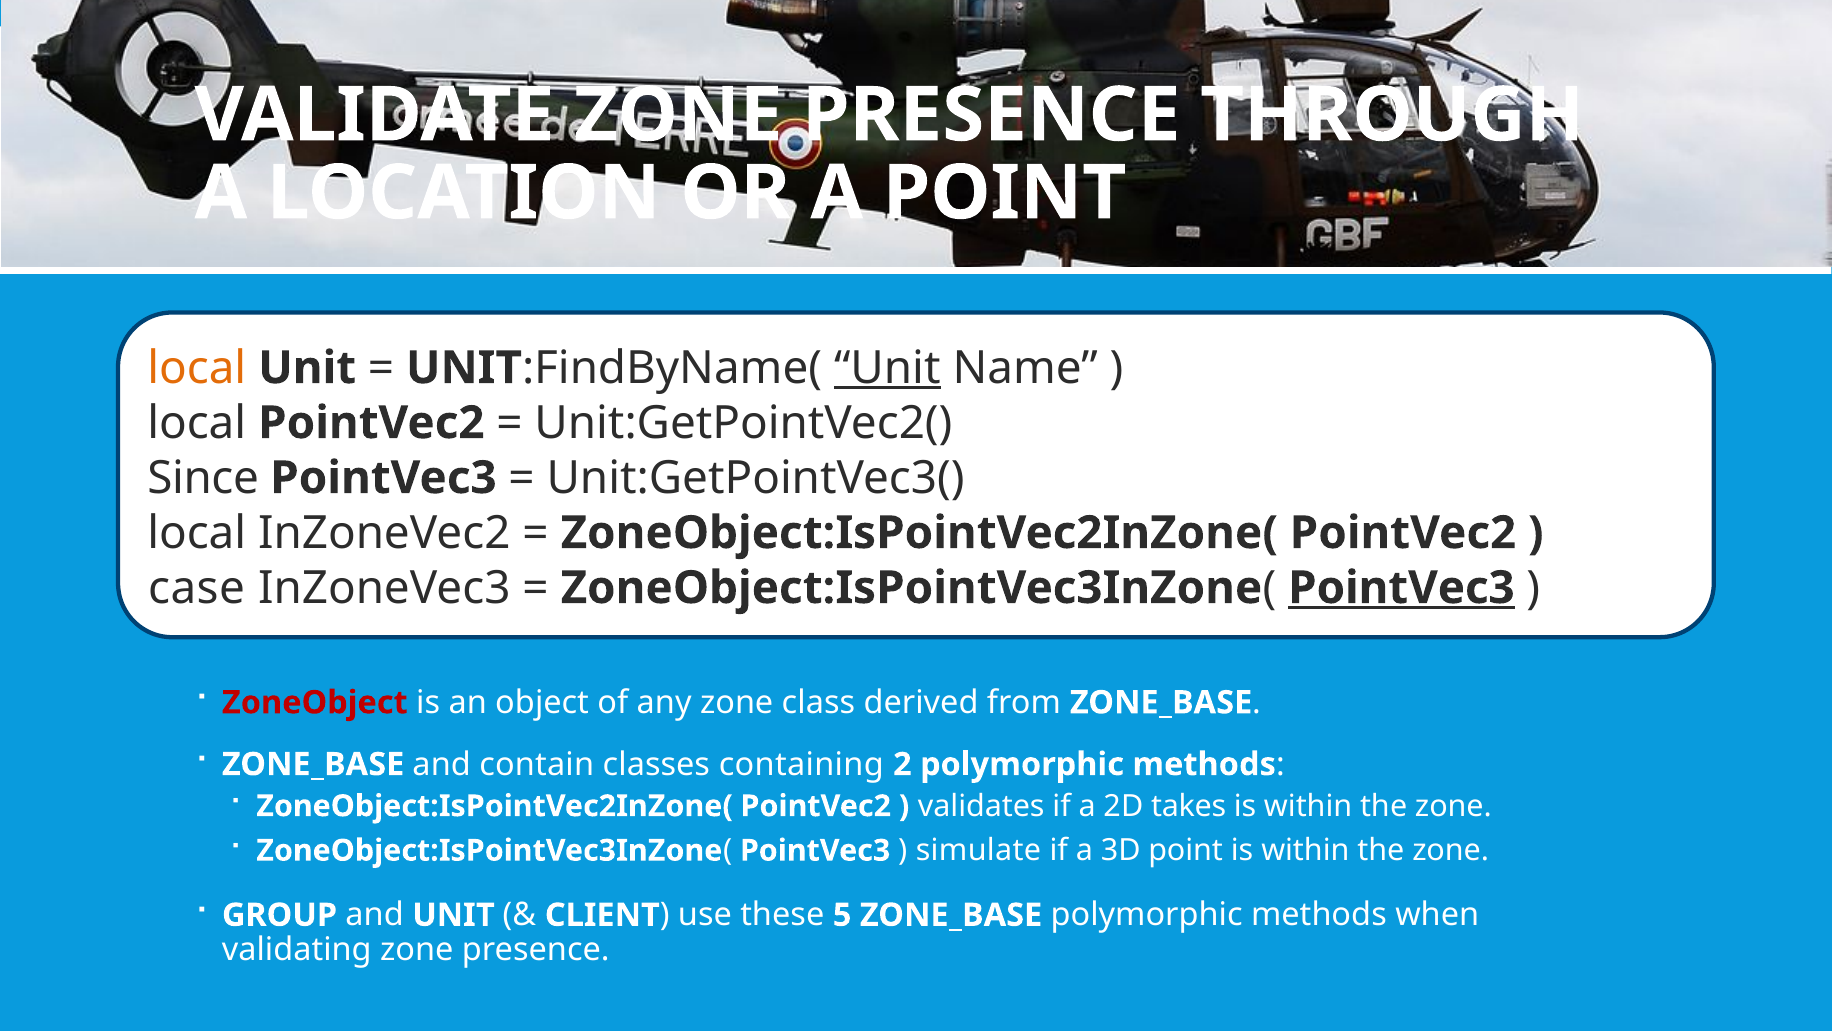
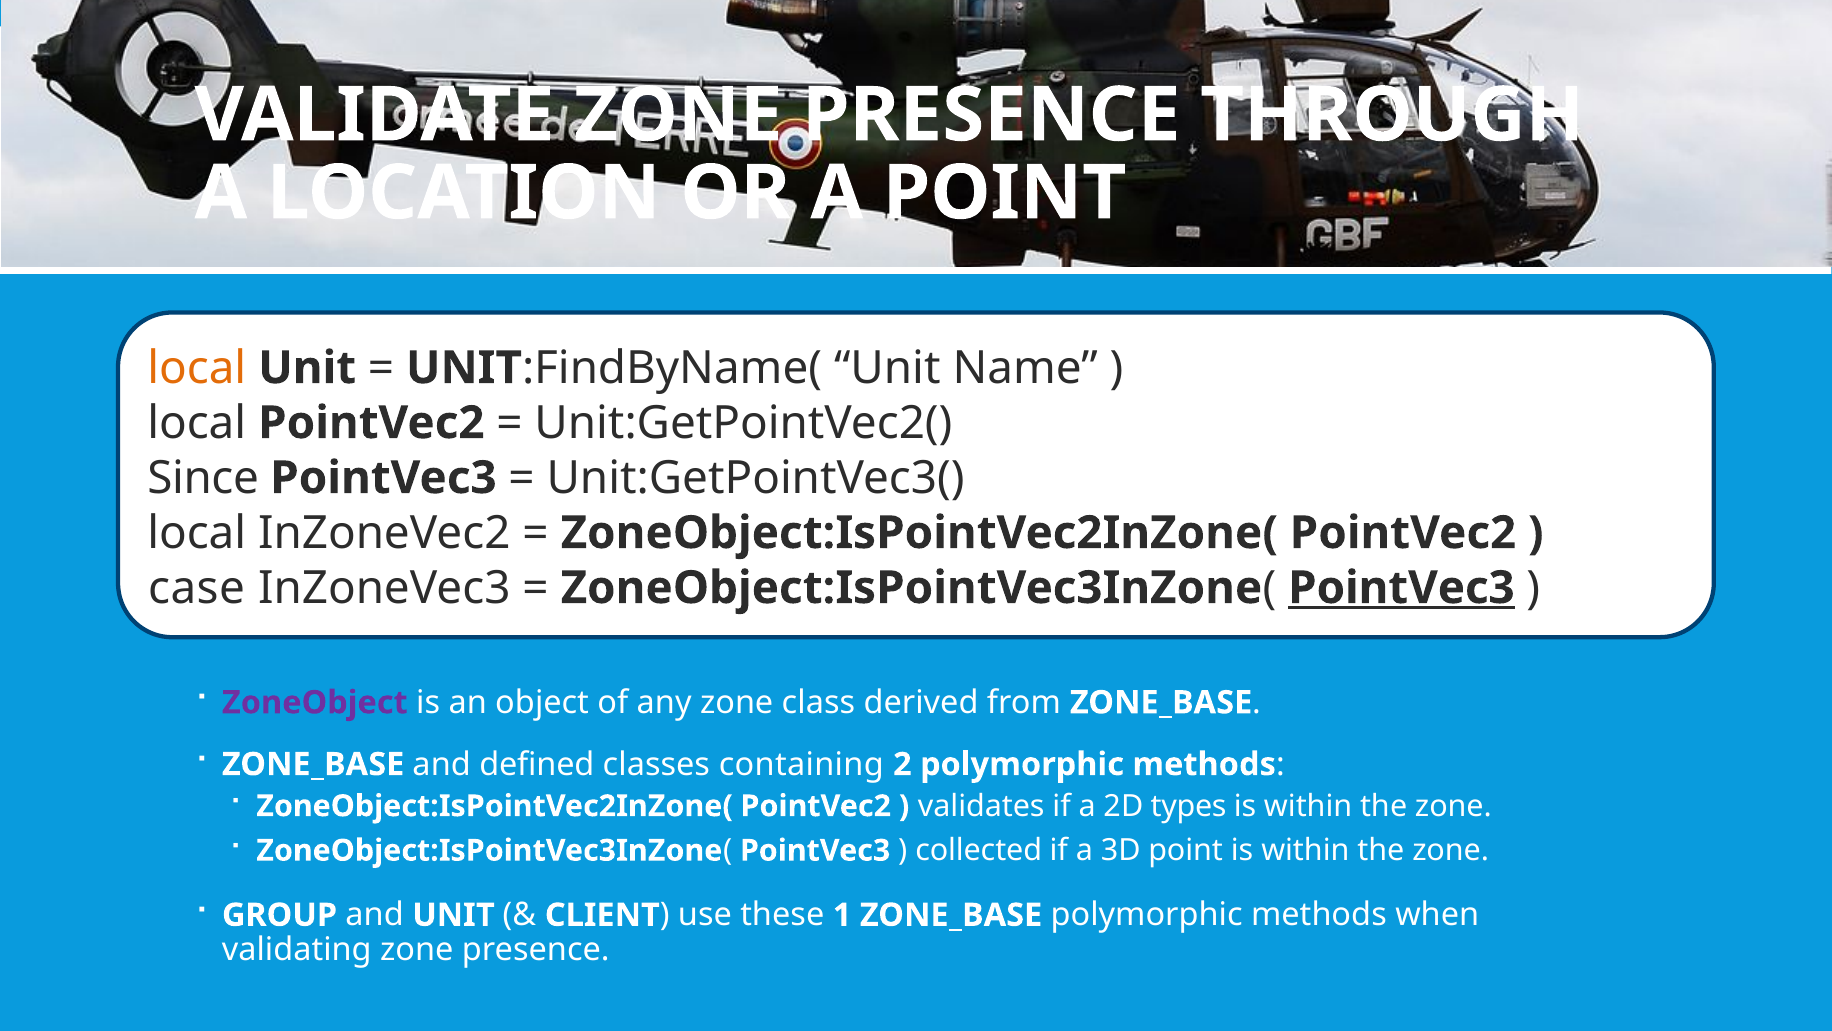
Unit at (887, 368) underline: present -> none
ZoneObject colour: red -> purple
contain: contain -> defined
takes: takes -> types
simulate: simulate -> collected
5: 5 -> 1
